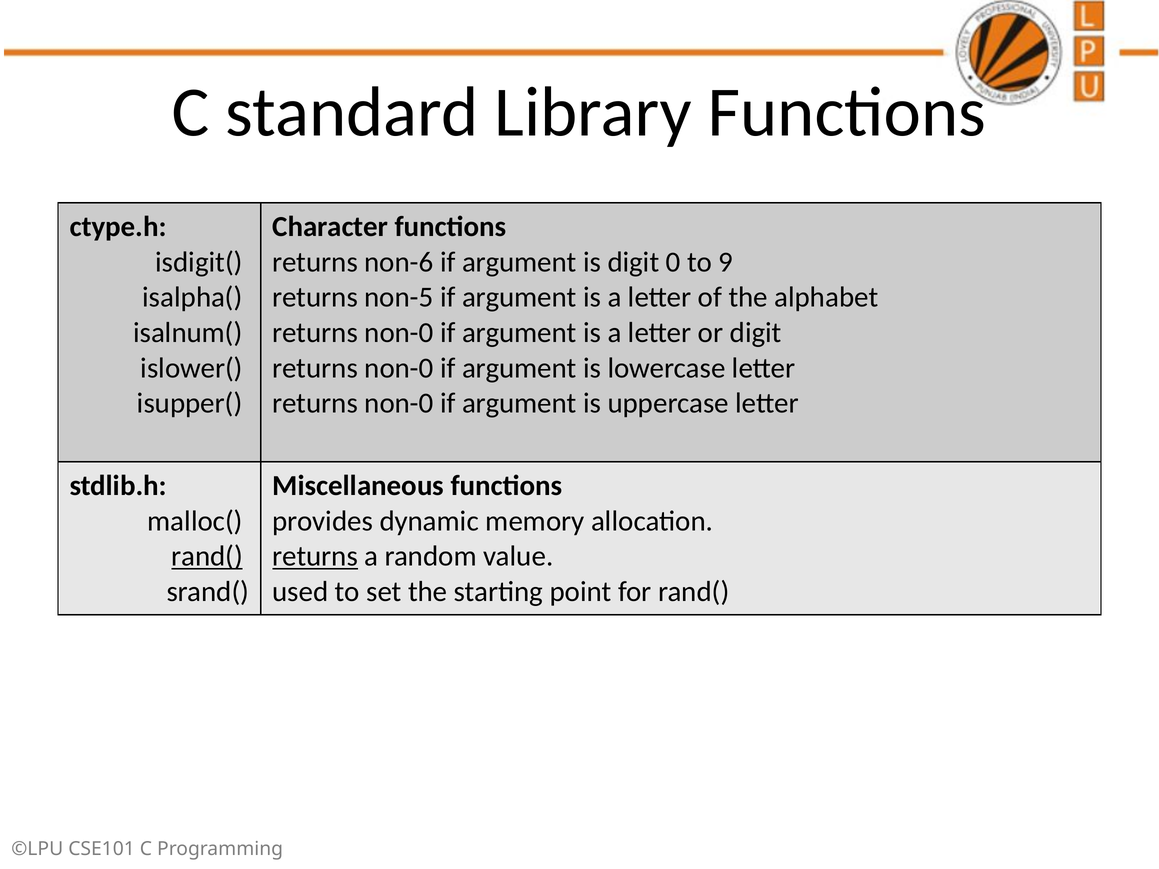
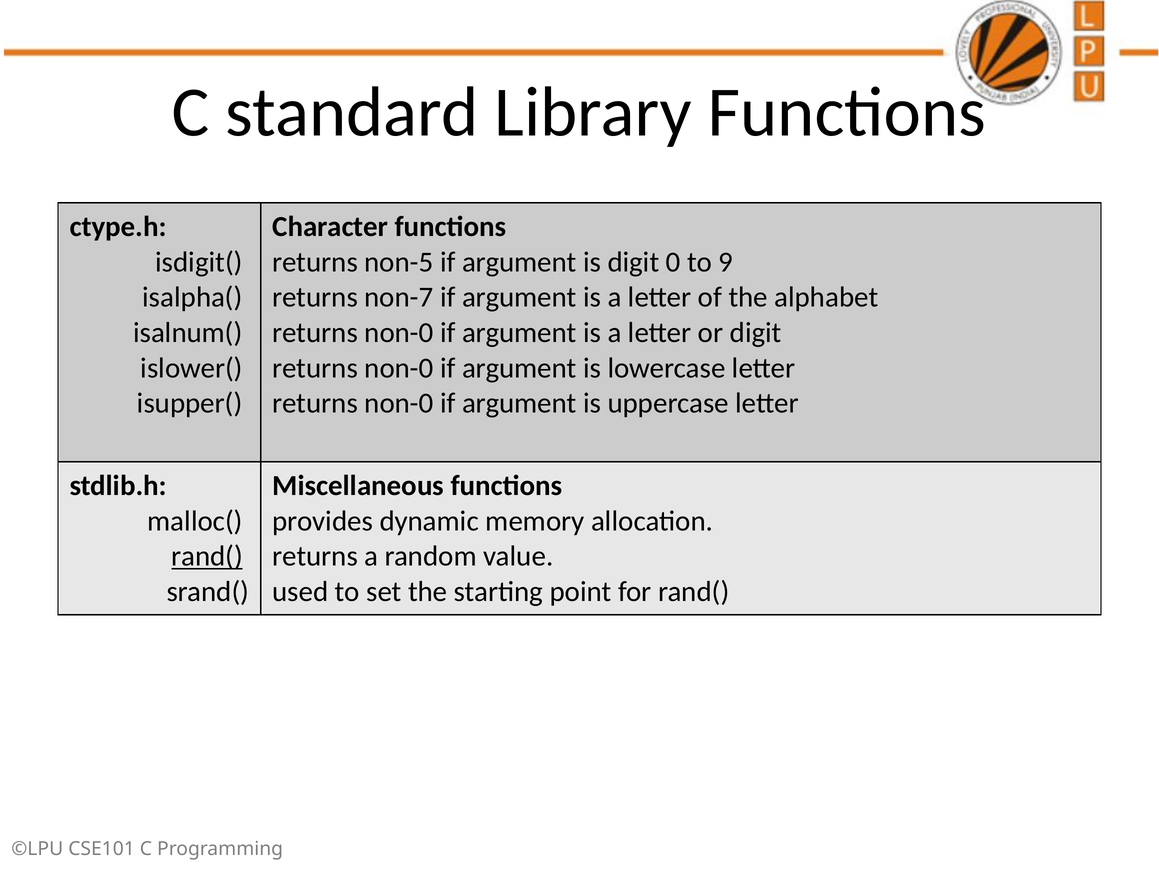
non-6: non-6 -> non-5
non-5: non-5 -> non-7
returns at (315, 557) underline: present -> none
